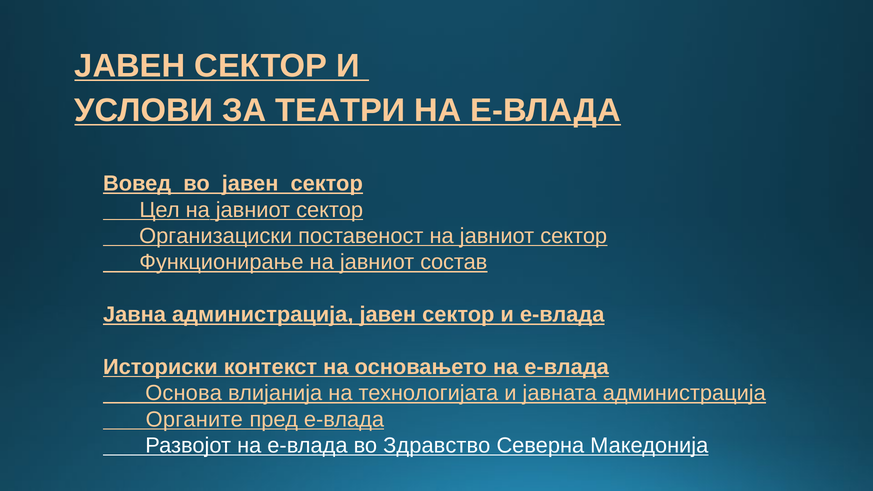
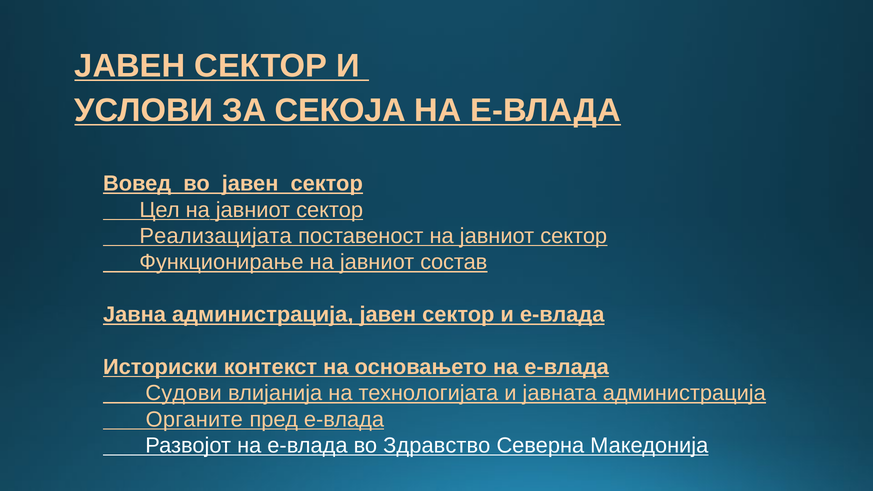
ТЕАТРИ: ТЕАТРИ -> СЕКОЈА
Организациски: Организациски -> Реализацијата
Основа: Основа -> Судови
